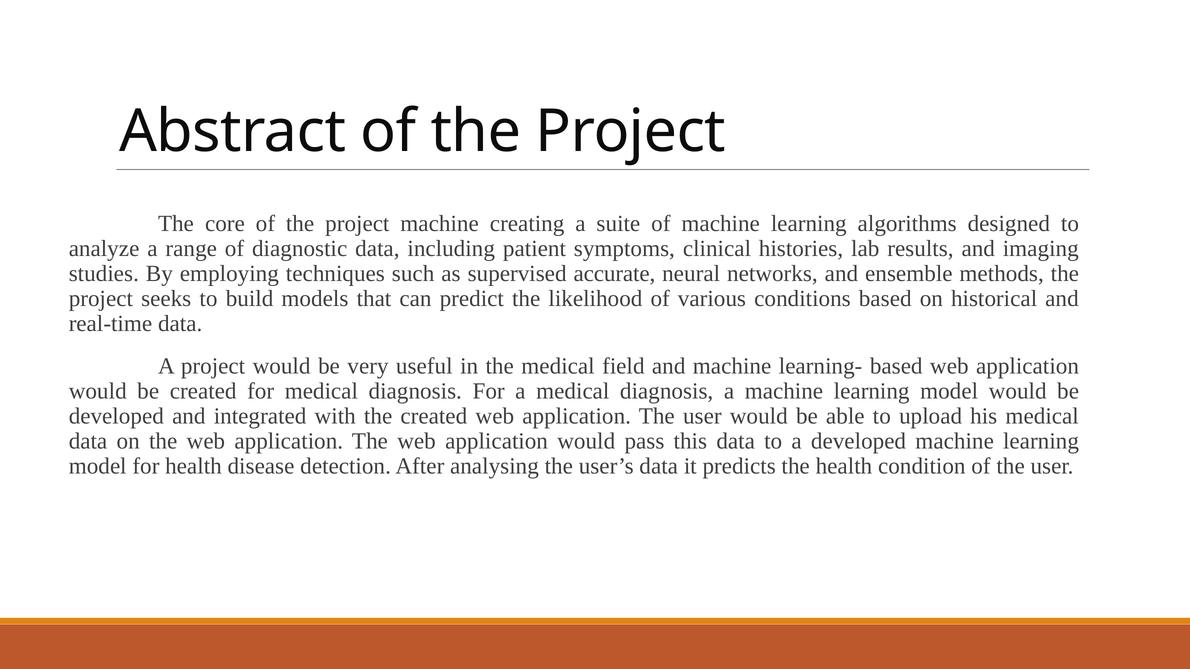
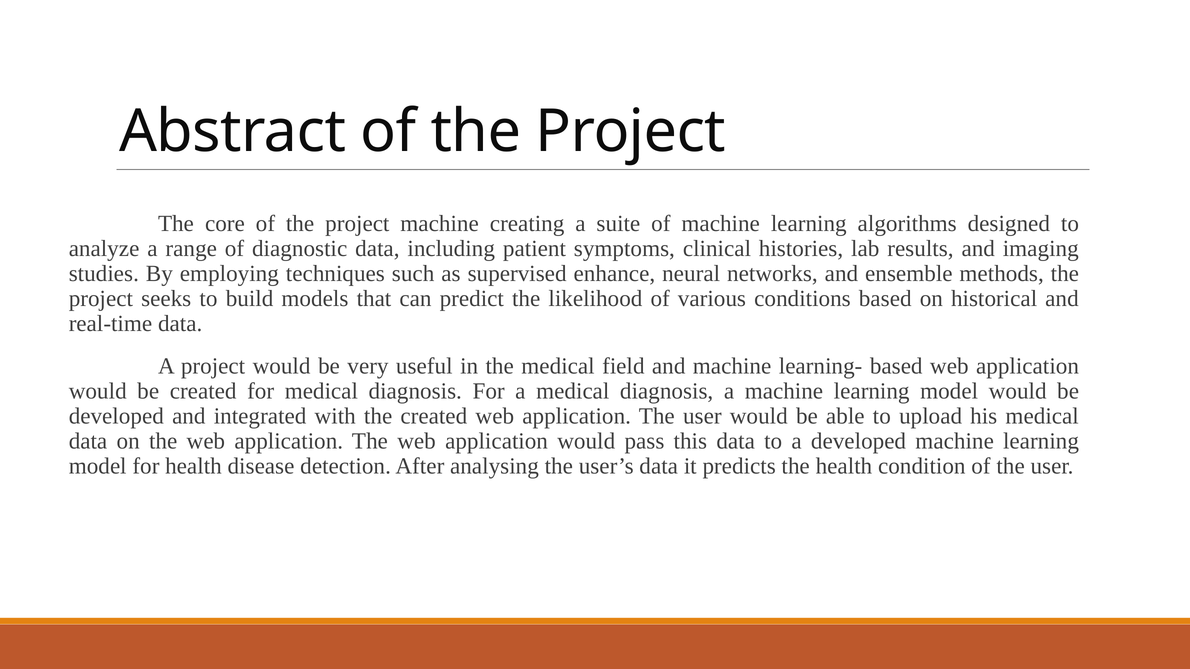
accurate: accurate -> enhance
